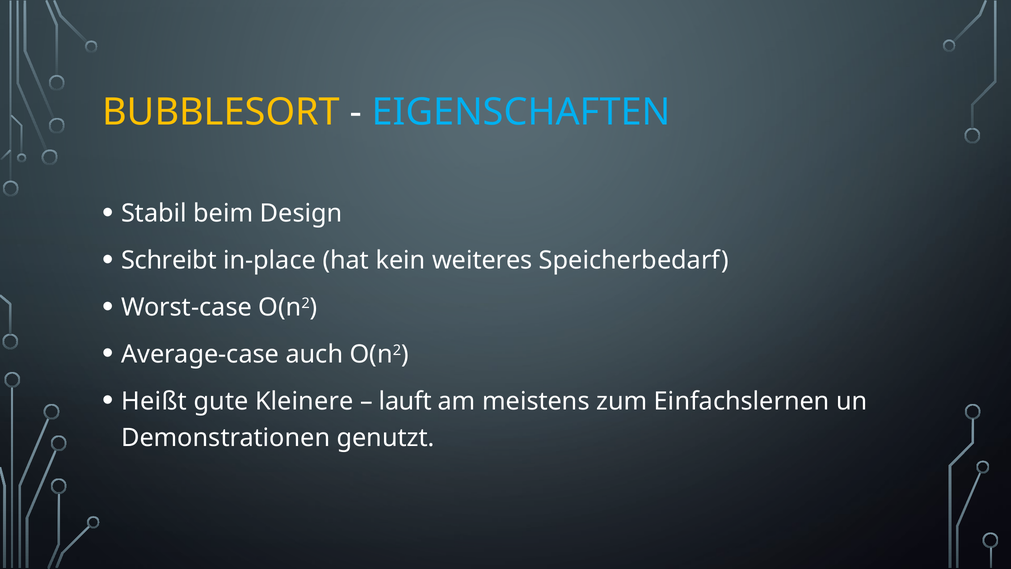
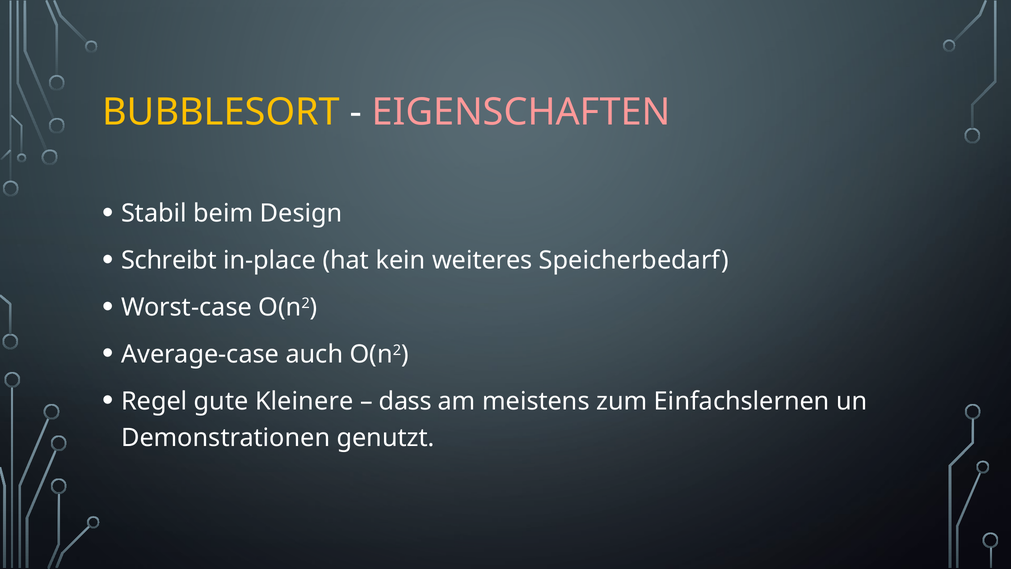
EIGENSCHAFTEN colour: light blue -> pink
Heißt: Heißt -> Regel
lauft: lauft -> dass
